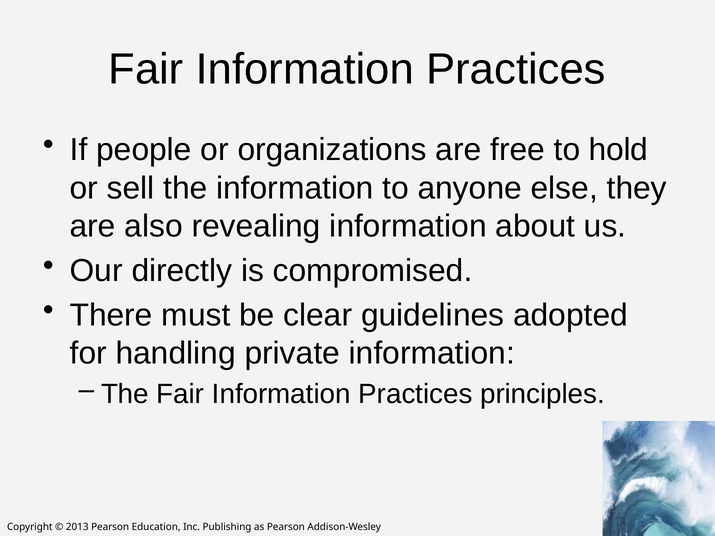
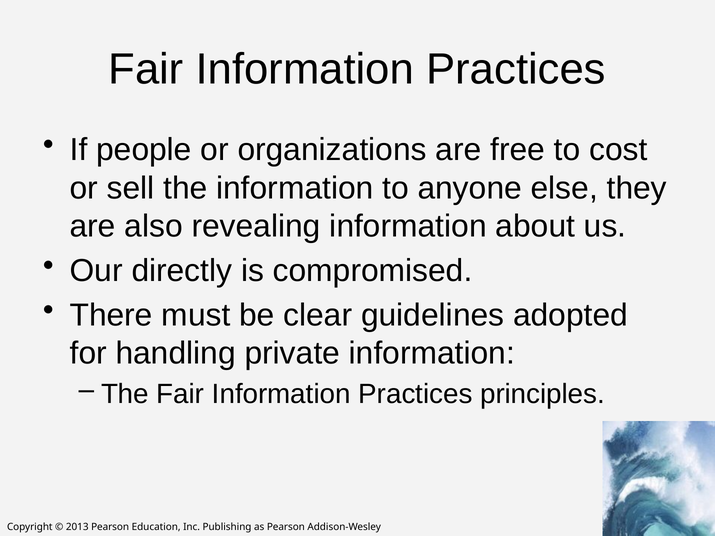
hold: hold -> cost
